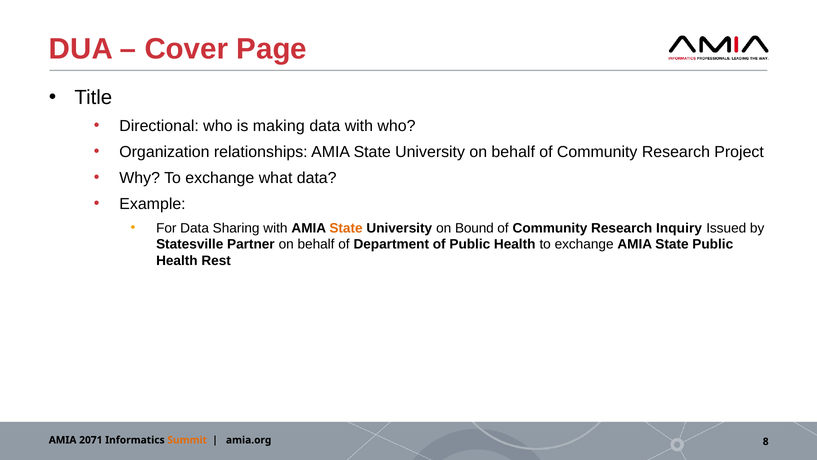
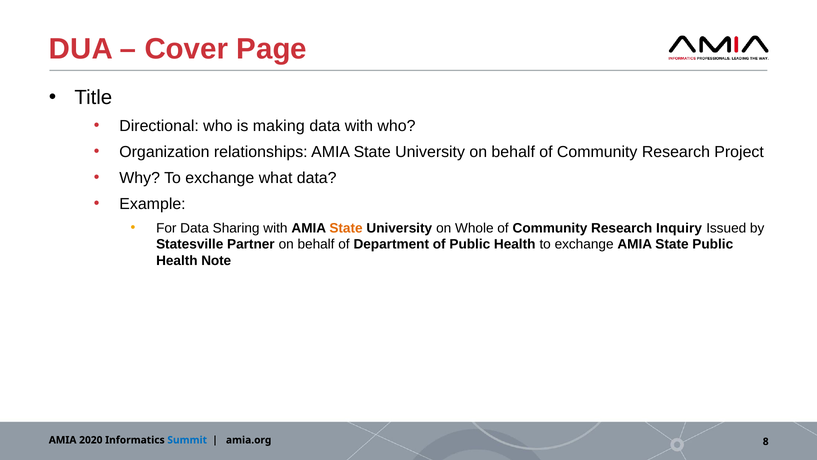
Bound: Bound -> Whole
Rest: Rest -> Note
2071: 2071 -> 2020
Summit colour: orange -> blue
